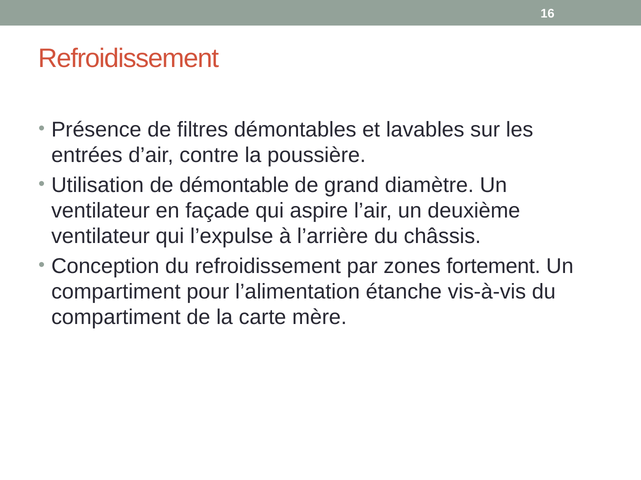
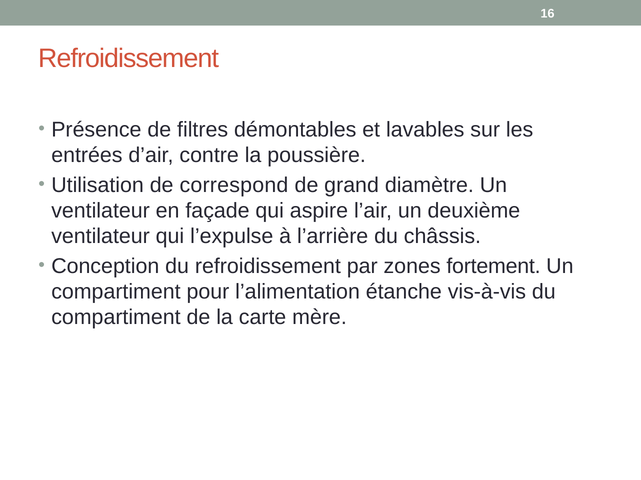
démontable: démontable -> correspond
